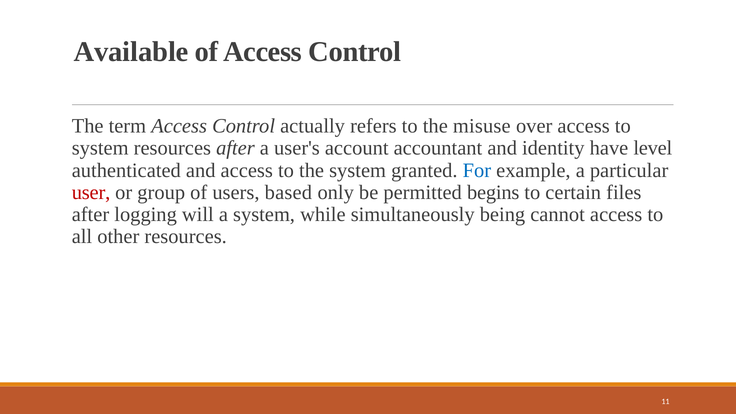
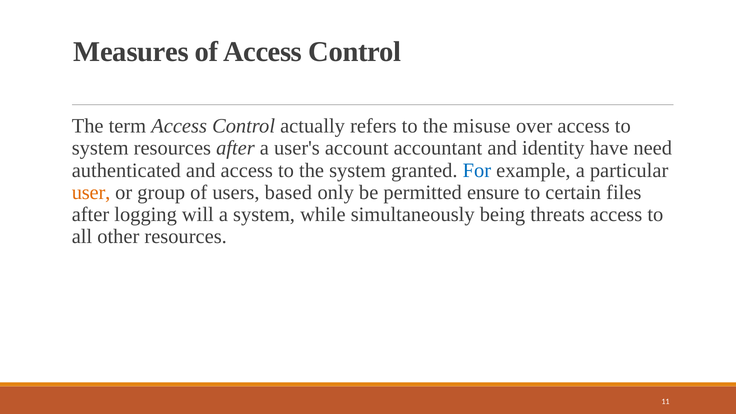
Available: Available -> Measures
level: level -> need
user colour: red -> orange
begins: begins -> ensure
cannot: cannot -> threats
